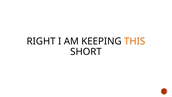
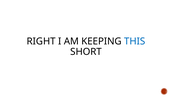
THIS colour: orange -> blue
